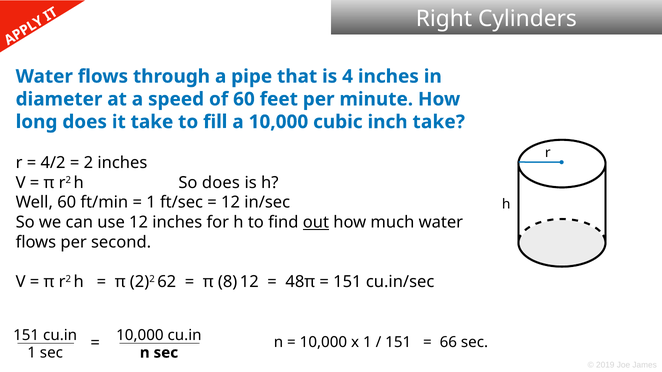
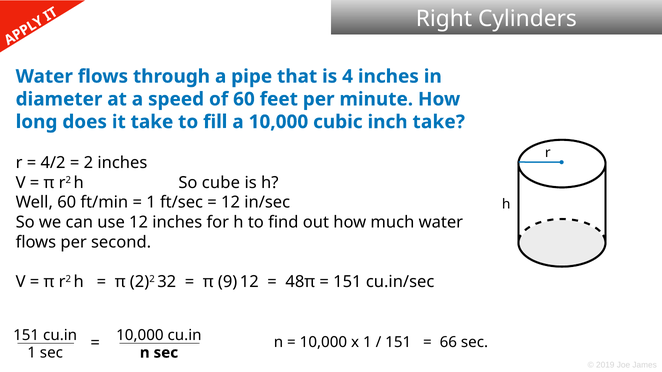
So does: does -> cube
out underline: present -> none
62: 62 -> 32
8: 8 -> 9
